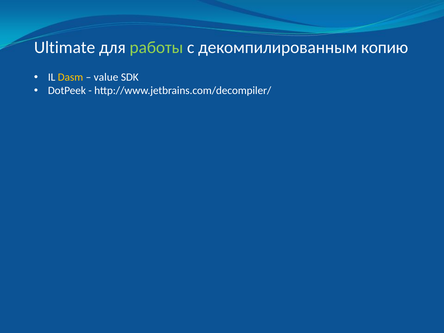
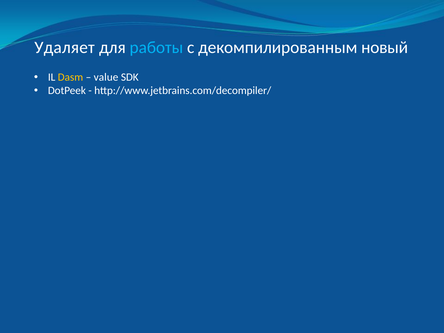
Ultimate: Ultimate -> Удаляет
работы colour: light green -> light blue
копию: копию -> новый
